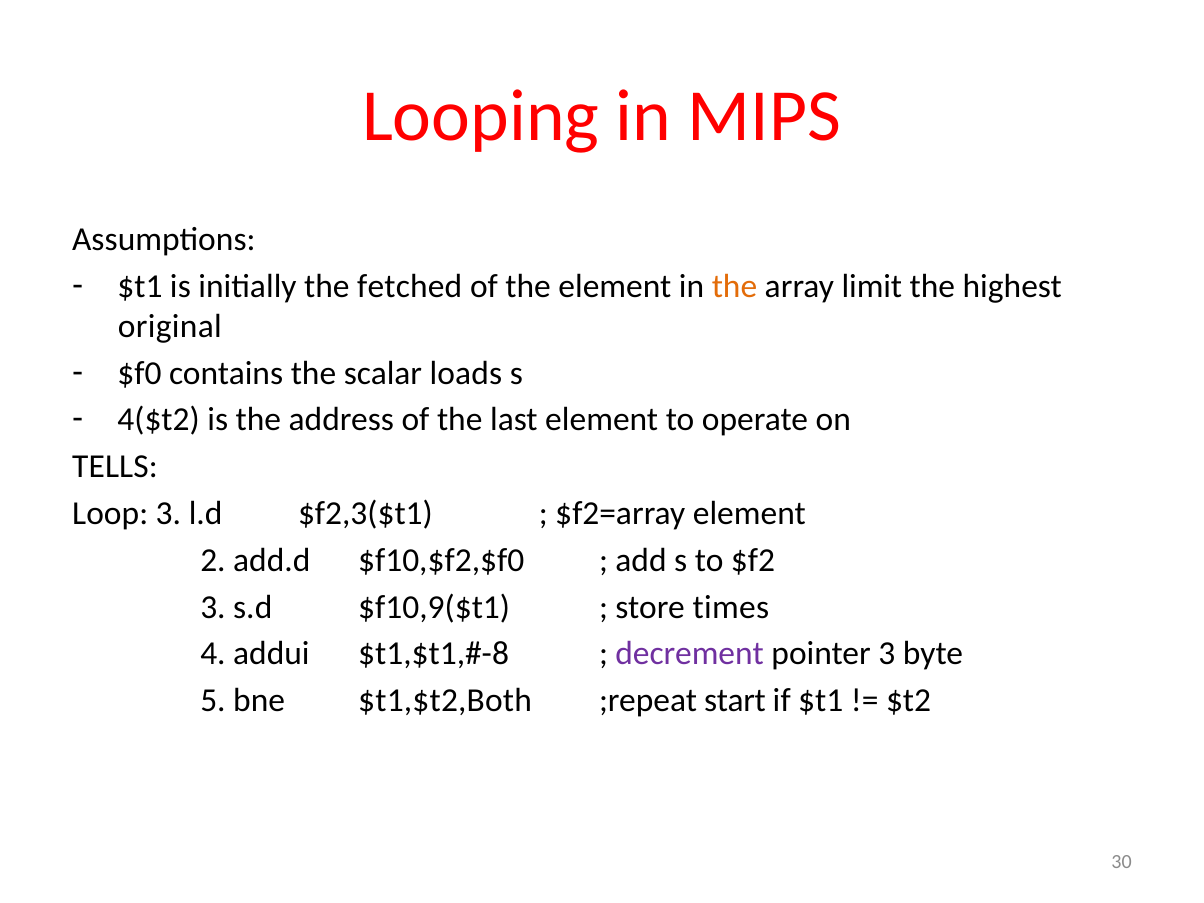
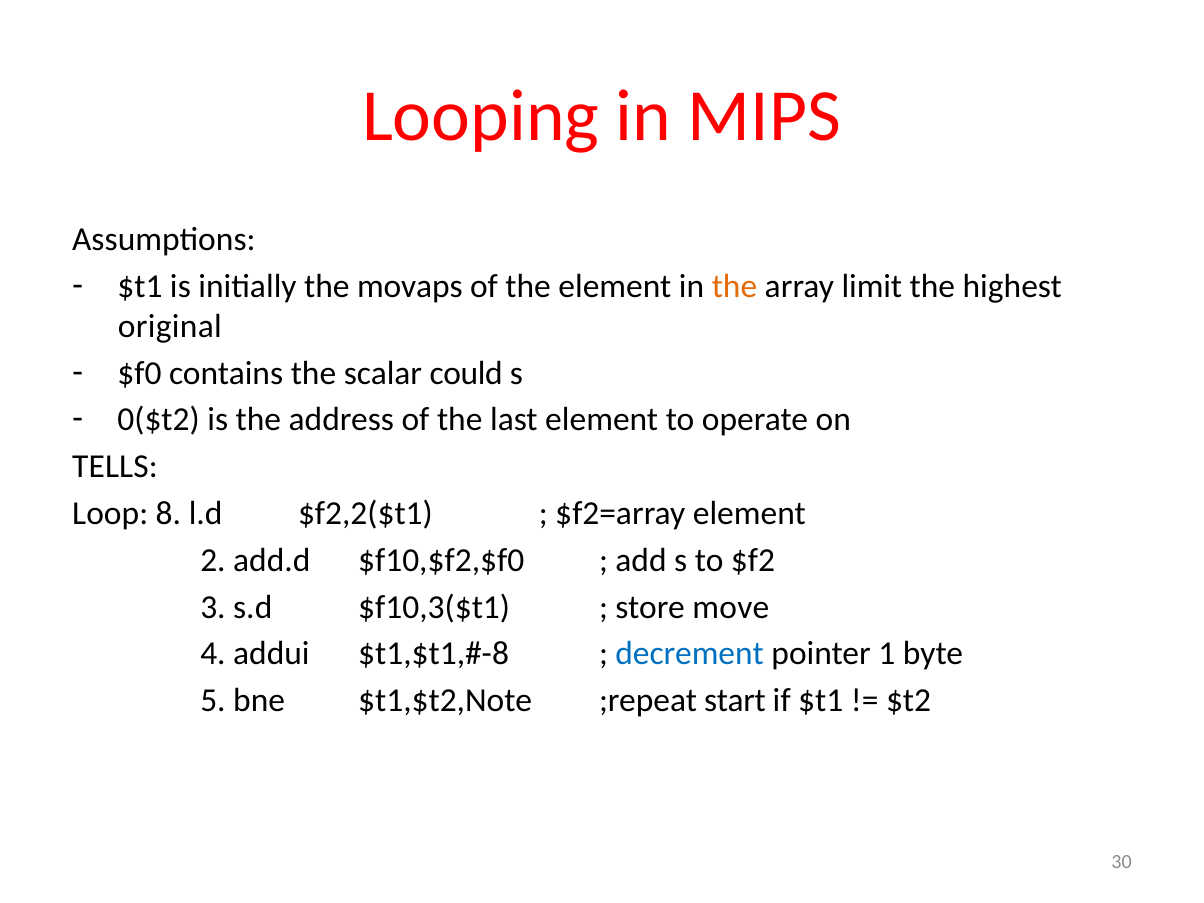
fetched: fetched -> movaps
loads: loads -> could
4($t2: 4($t2 -> 0($t2
Loop 3: 3 -> 8
$f2,3($t1: $f2,3($t1 -> $f2,2($t1
$f10,9($t1: $f10,9($t1 -> $f10,3($t1
times: times -> move
decrement colour: purple -> blue
pointer 3: 3 -> 1
$t1,$t2,Both: $t1,$t2,Both -> $t1,$t2,Note
